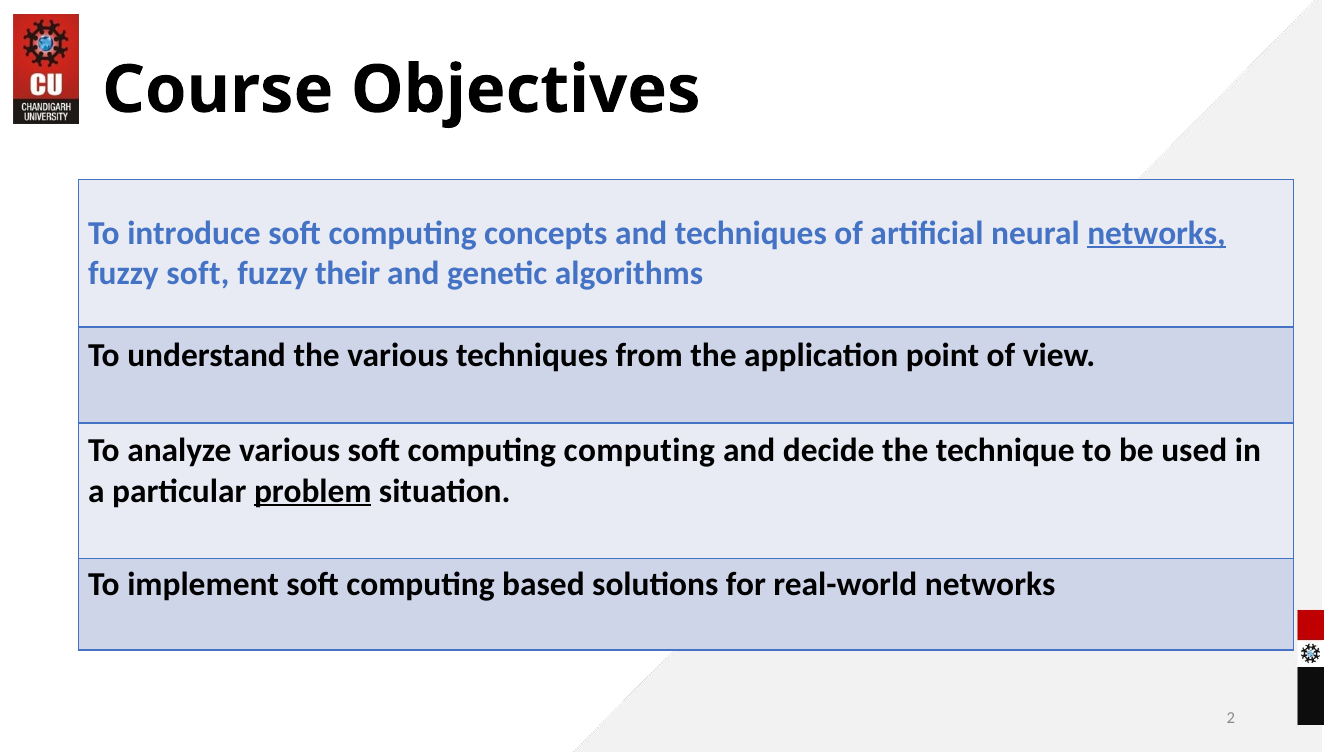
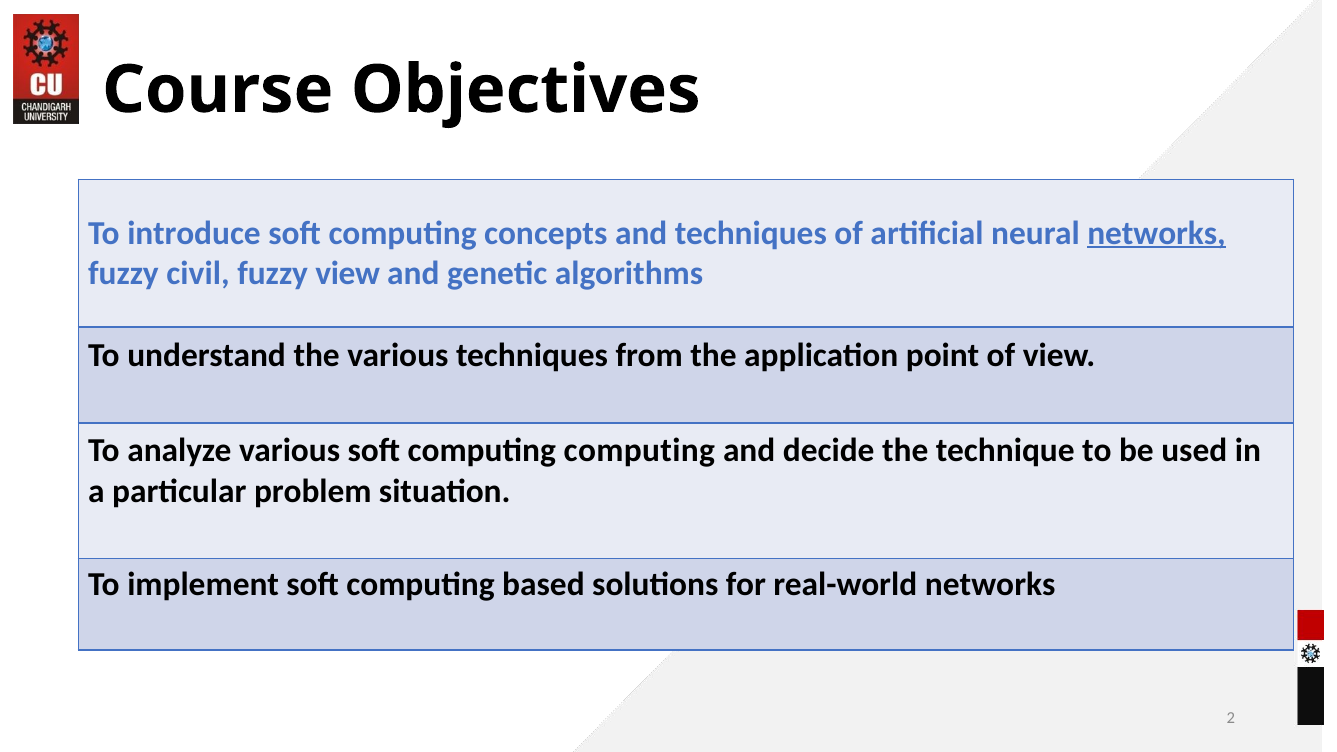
fuzzy soft: soft -> civil
fuzzy their: their -> view
problem underline: present -> none
